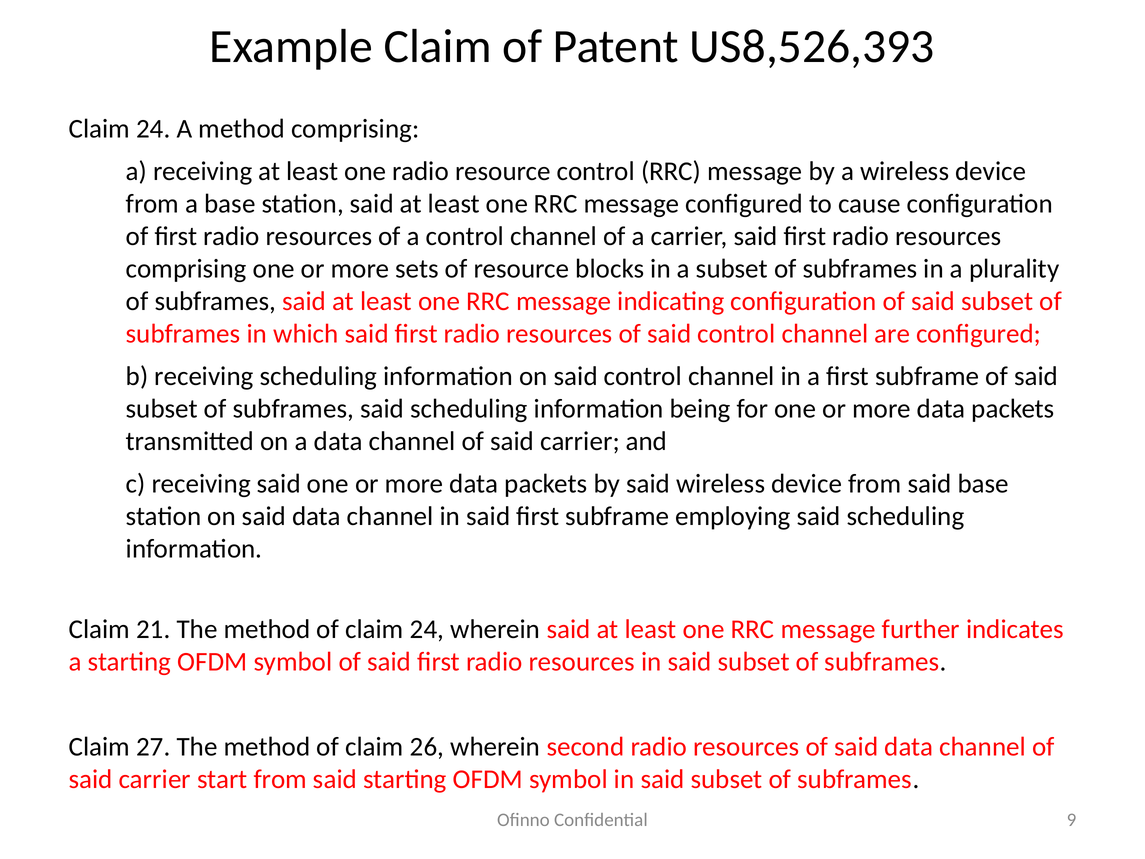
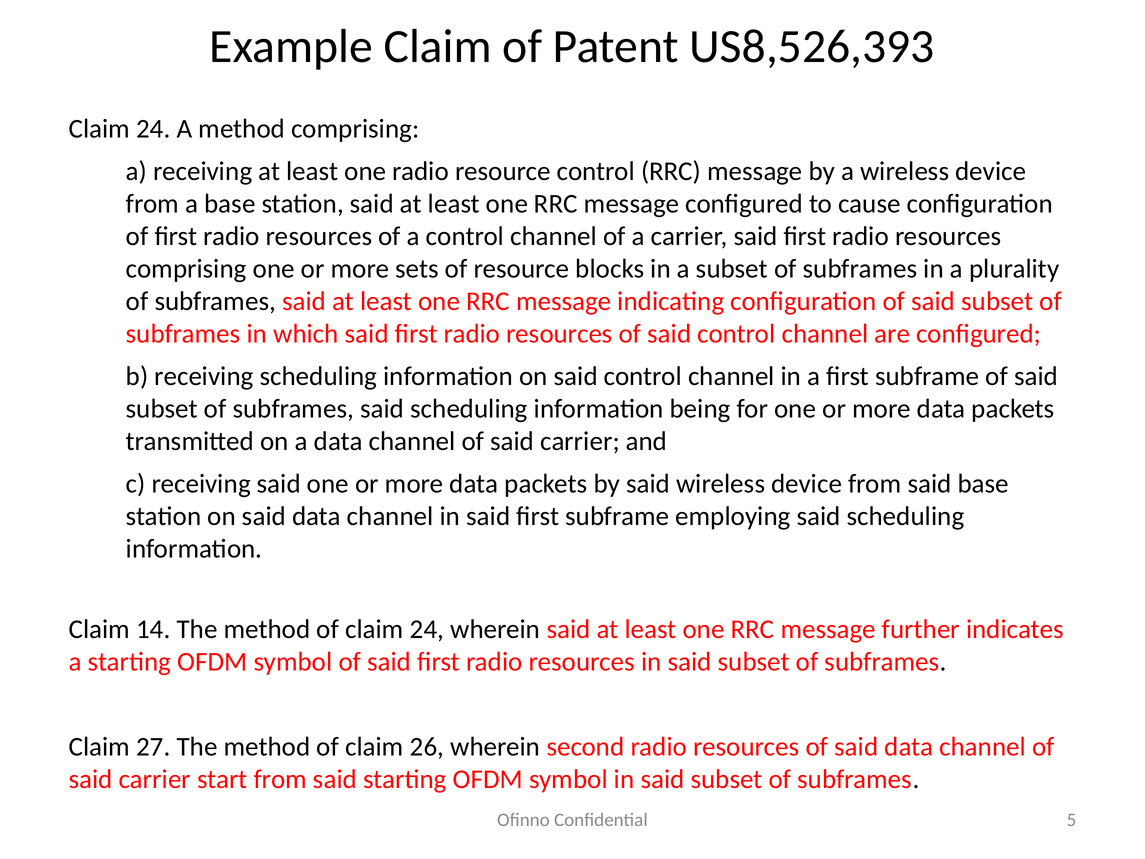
21: 21 -> 14
9: 9 -> 5
